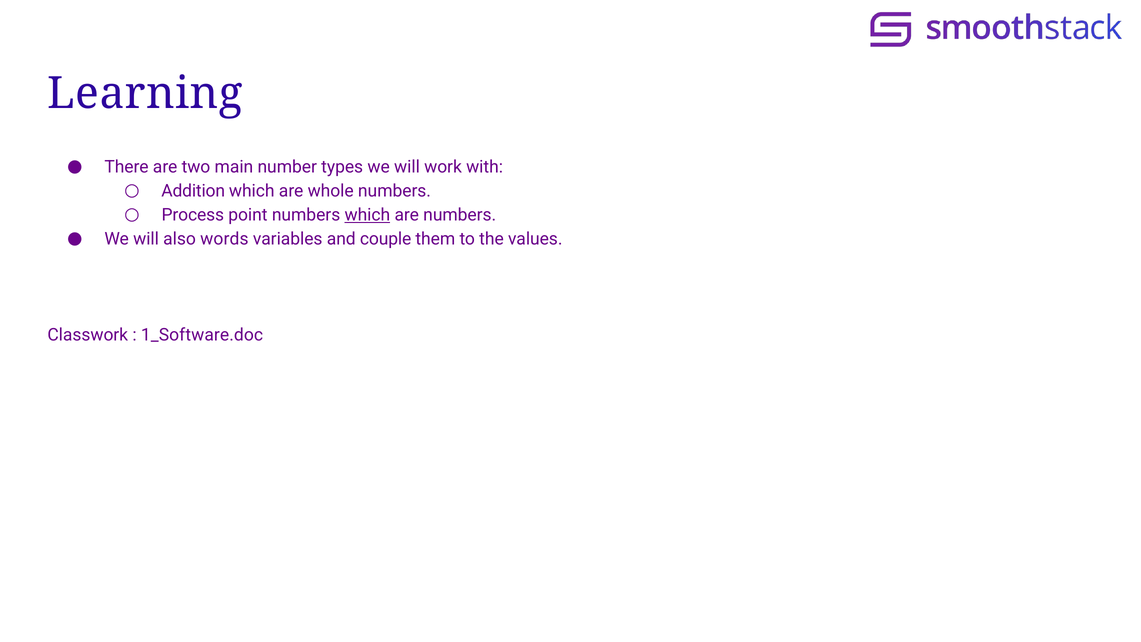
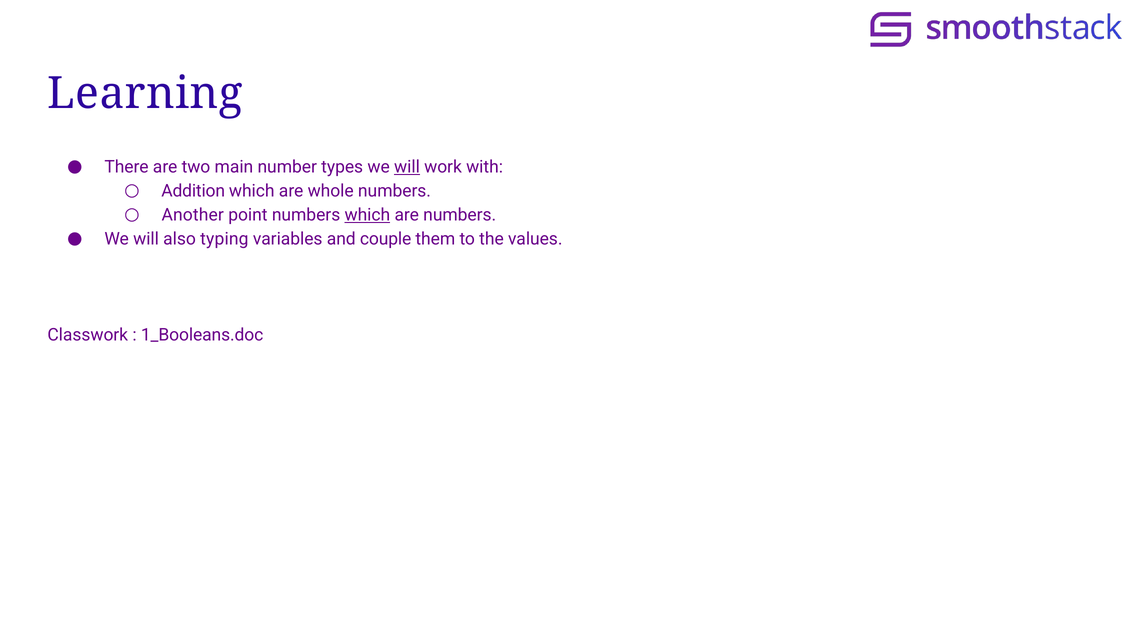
will at (407, 167) underline: none -> present
Process: Process -> Another
words: words -> typing
1_Software.doc: 1_Software.doc -> 1_Booleans.doc
